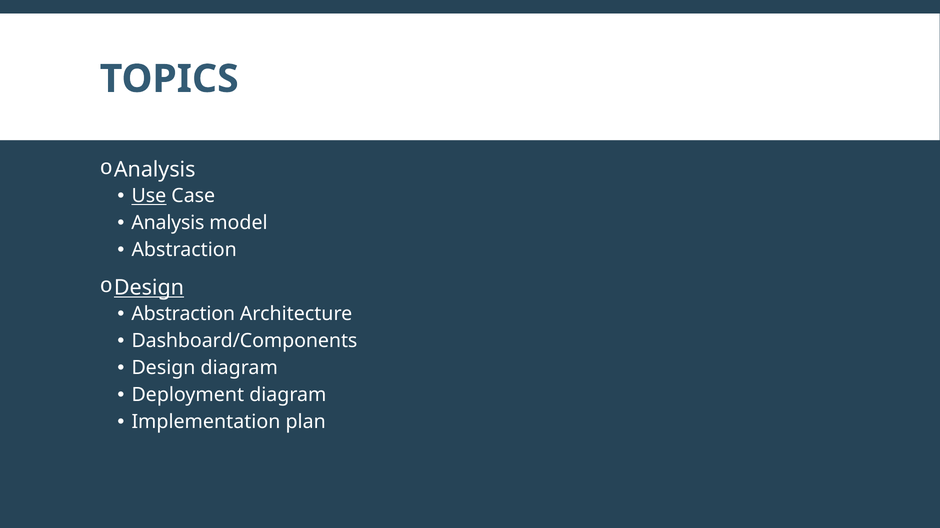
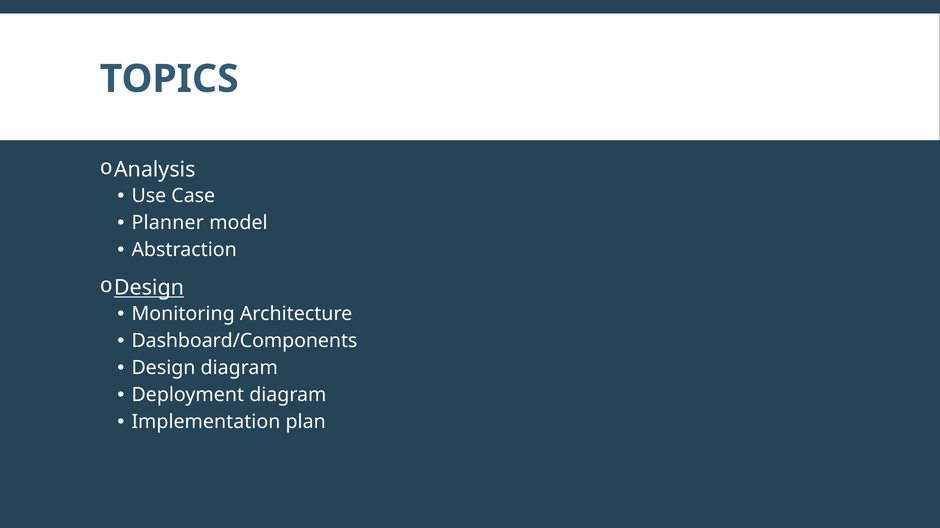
Use underline: present -> none
Analysis at (168, 223): Analysis -> Planner
Abstraction at (183, 314): Abstraction -> Monitoring
